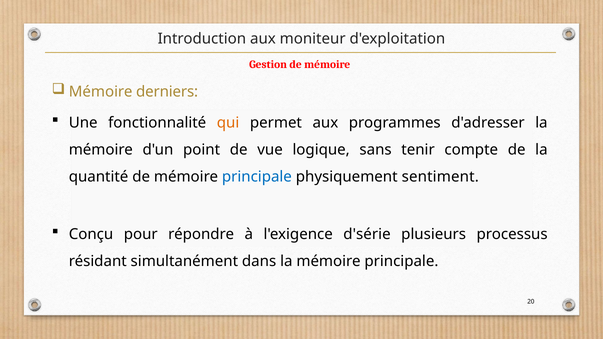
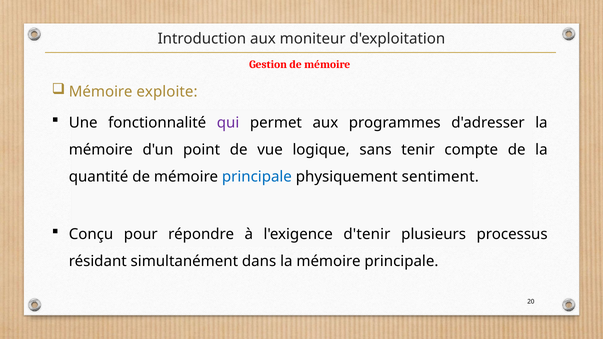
derniers: derniers -> exploite
qui colour: orange -> purple
d'série: d'série -> d'tenir
